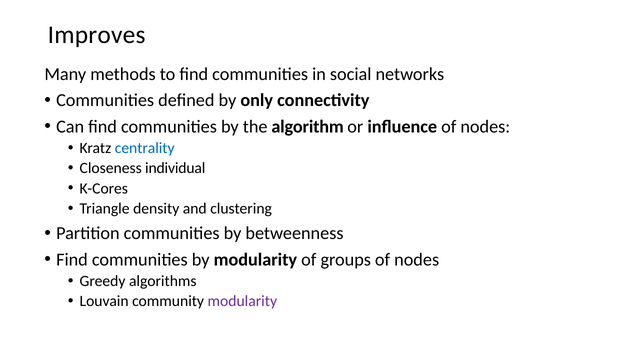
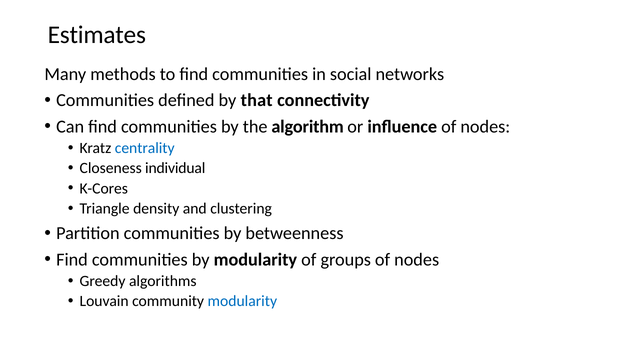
Improves: Improves -> Estimates
only: only -> that
modularity at (242, 301) colour: purple -> blue
